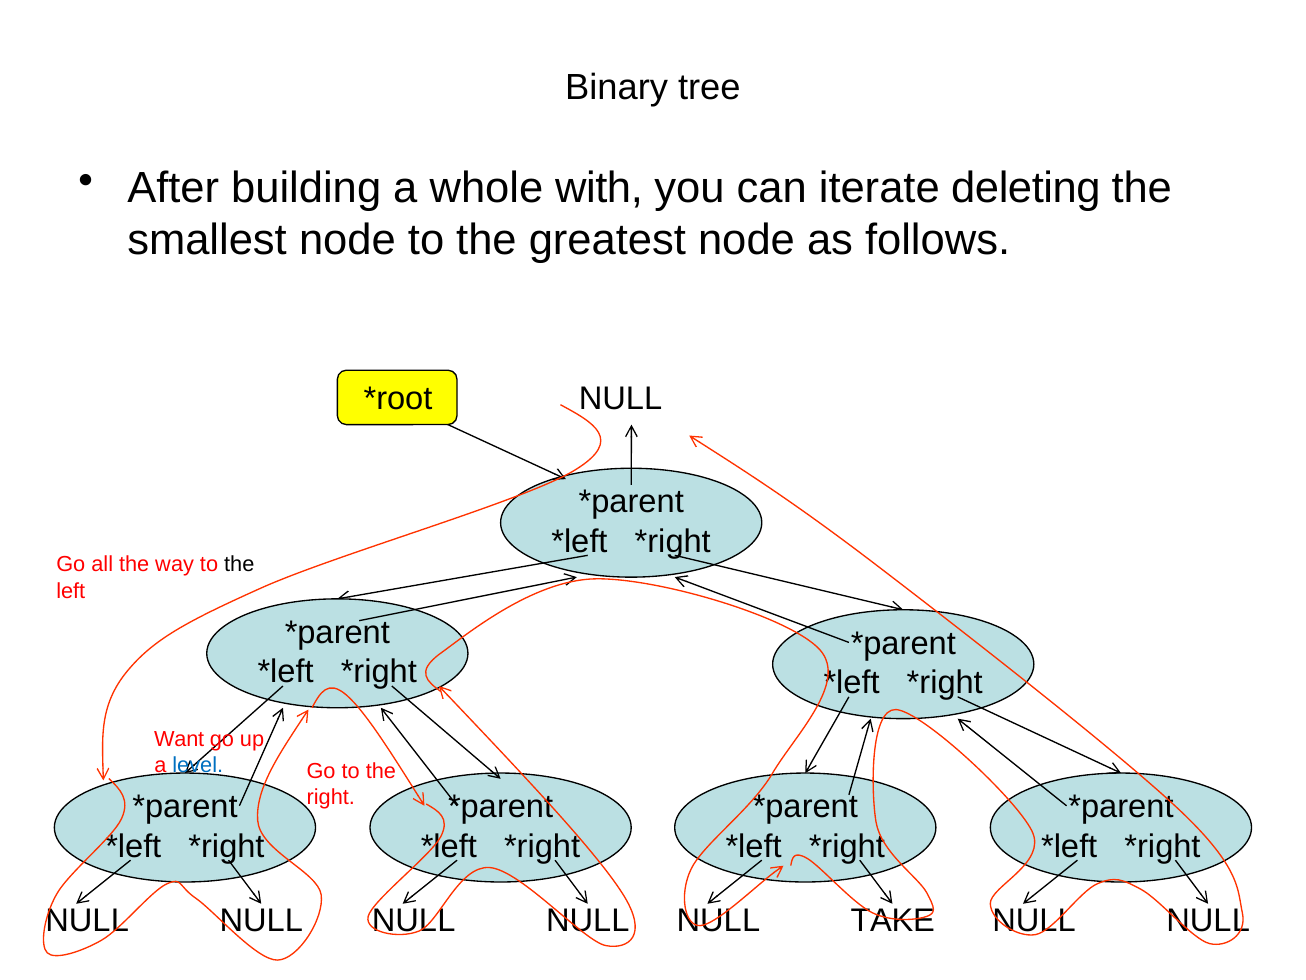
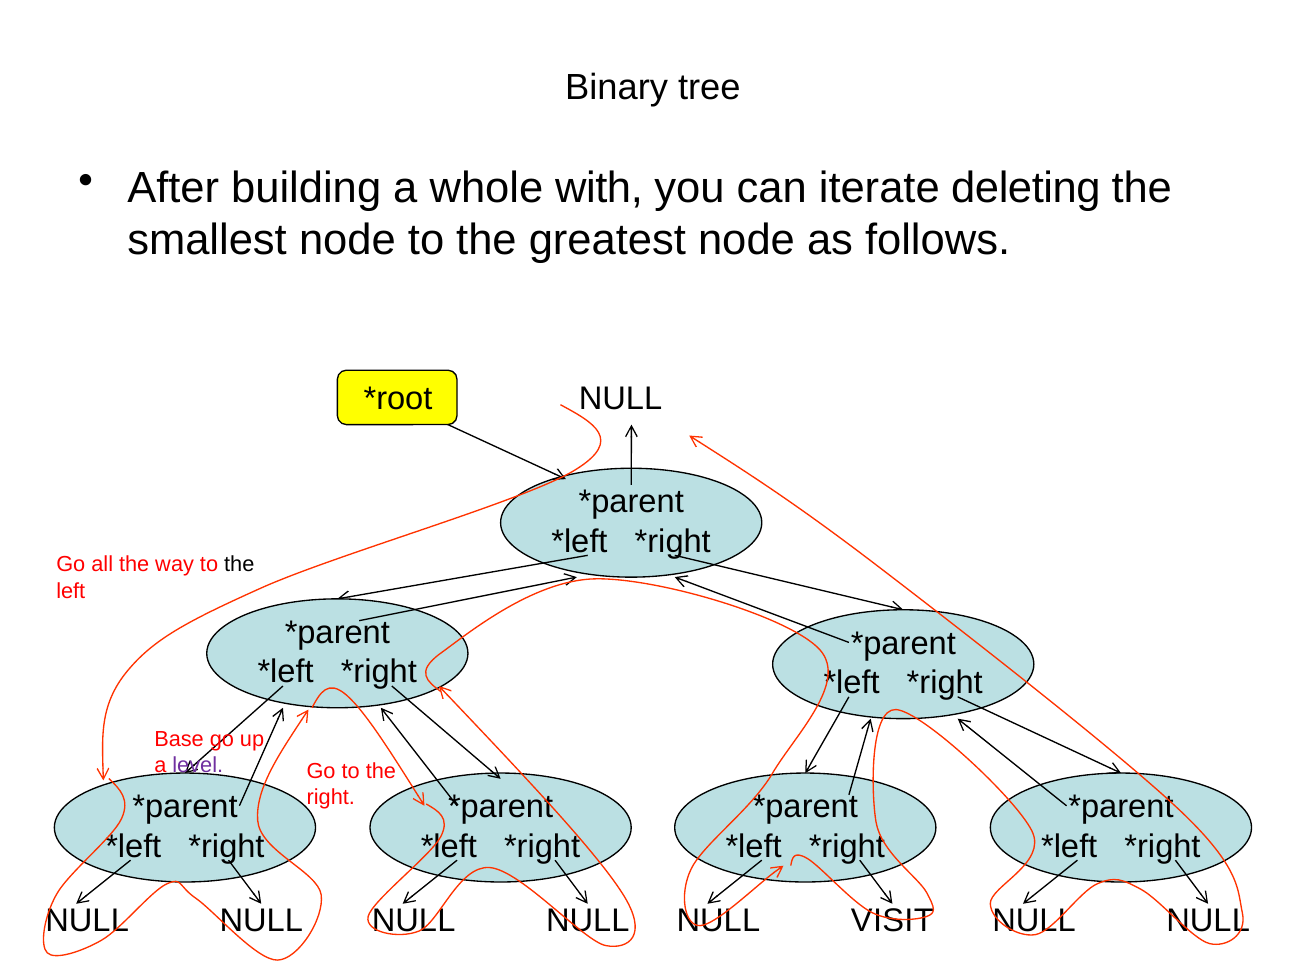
Want: Want -> Base
level colour: blue -> purple
TAKE: TAKE -> VISIT
